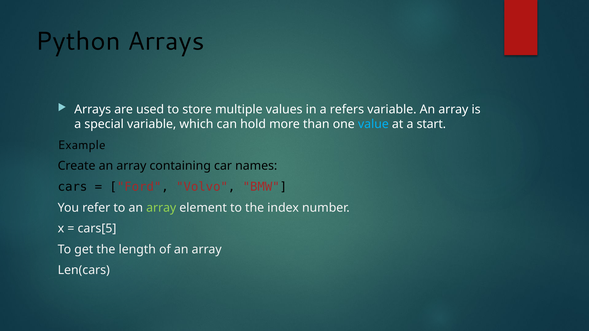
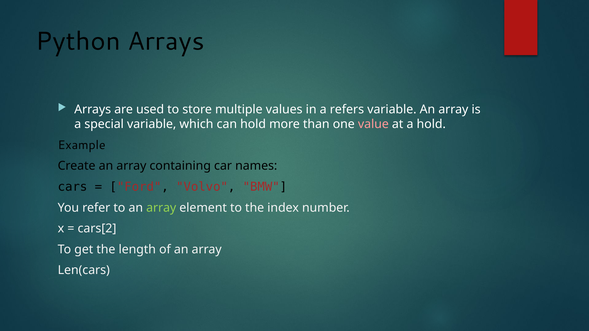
value colour: light blue -> pink
a start: start -> hold
cars[5: cars[5 -> cars[2
